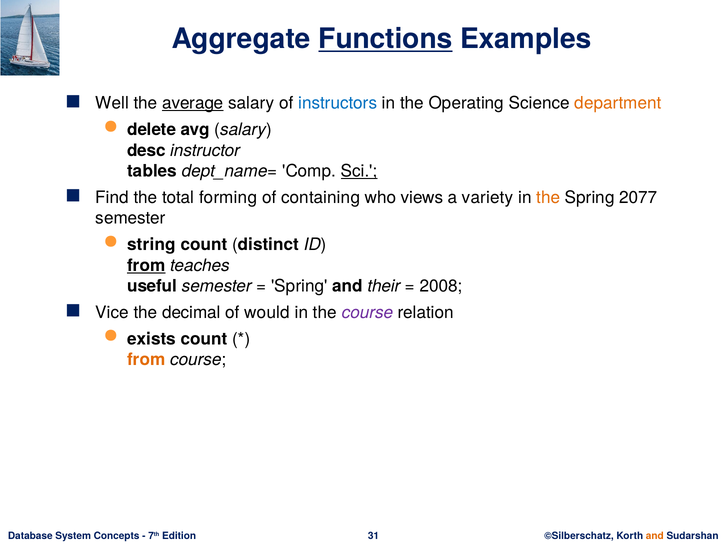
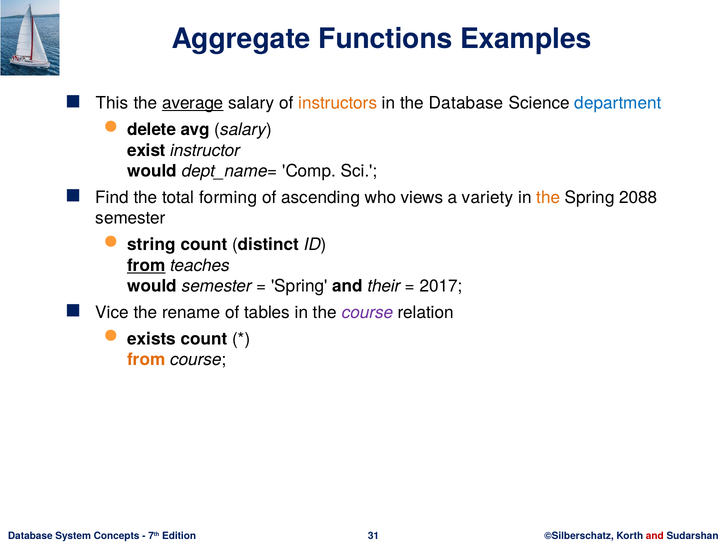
Functions underline: present -> none
Well: Well -> This
instructors colour: blue -> orange
the Operating: Operating -> Database
department colour: orange -> blue
desc: desc -> exist
tables at (152, 171): tables -> would
Sci underline: present -> none
containing: containing -> ascending
2077: 2077 -> 2088
useful at (152, 286): useful -> would
2008: 2008 -> 2017
decimal: decimal -> rename
would: would -> tables
and at (655, 535) colour: orange -> red
